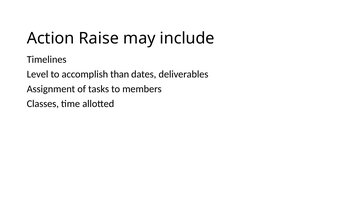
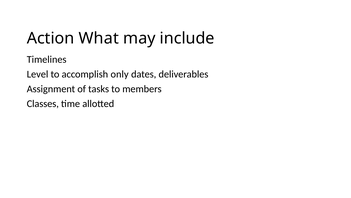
Raise: Raise -> What
than: than -> only
